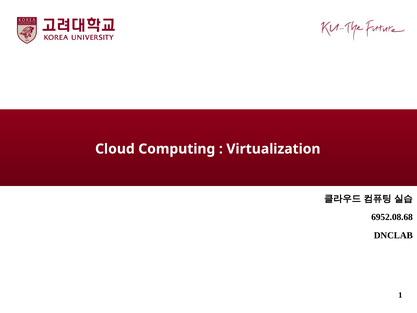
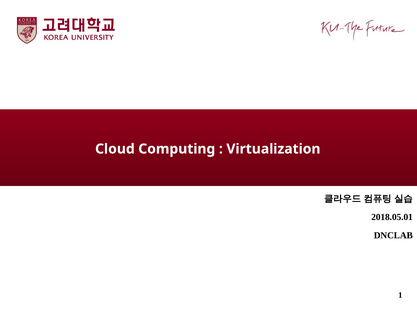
6952.08.68: 6952.08.68 -> 2018.05.01
